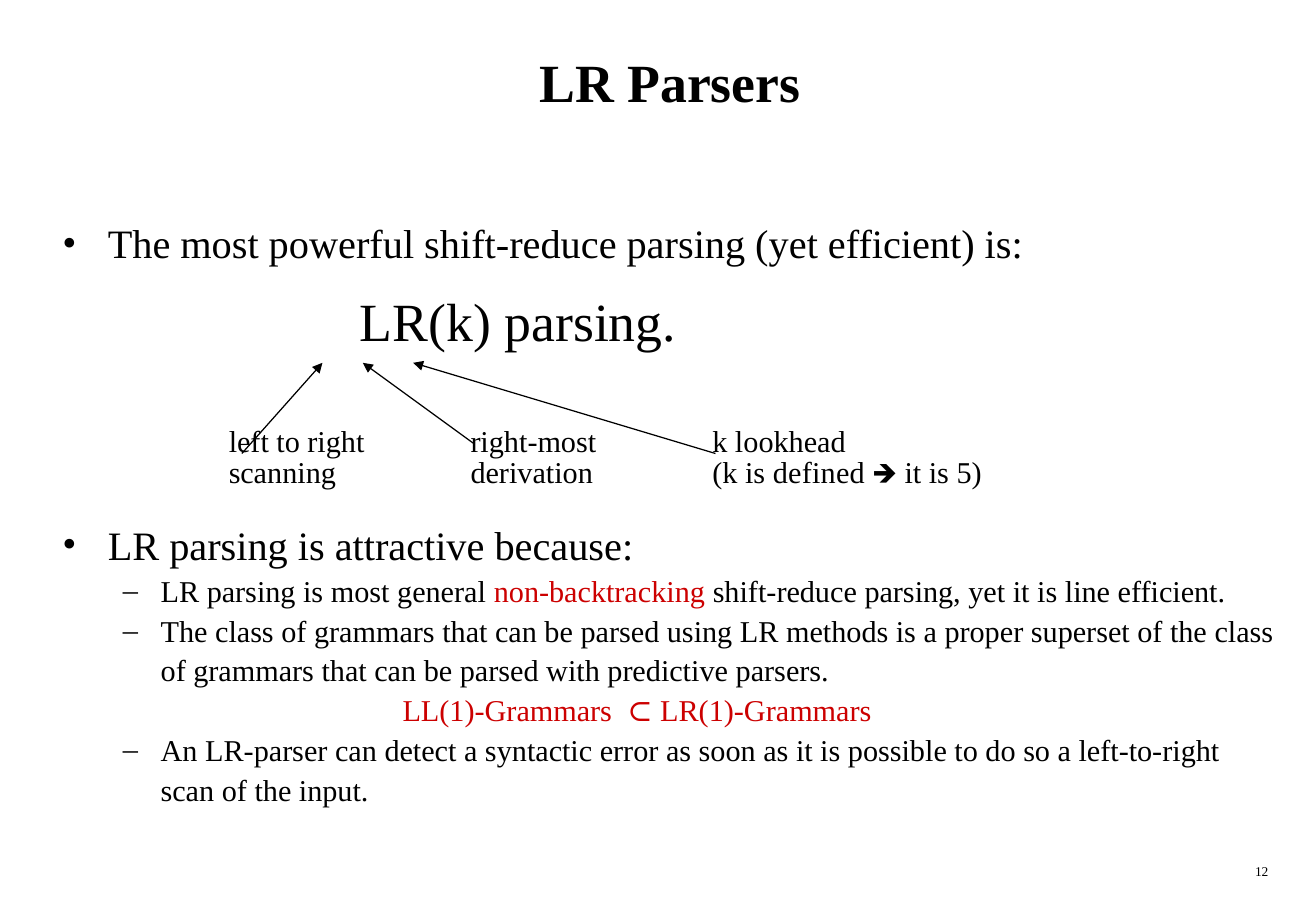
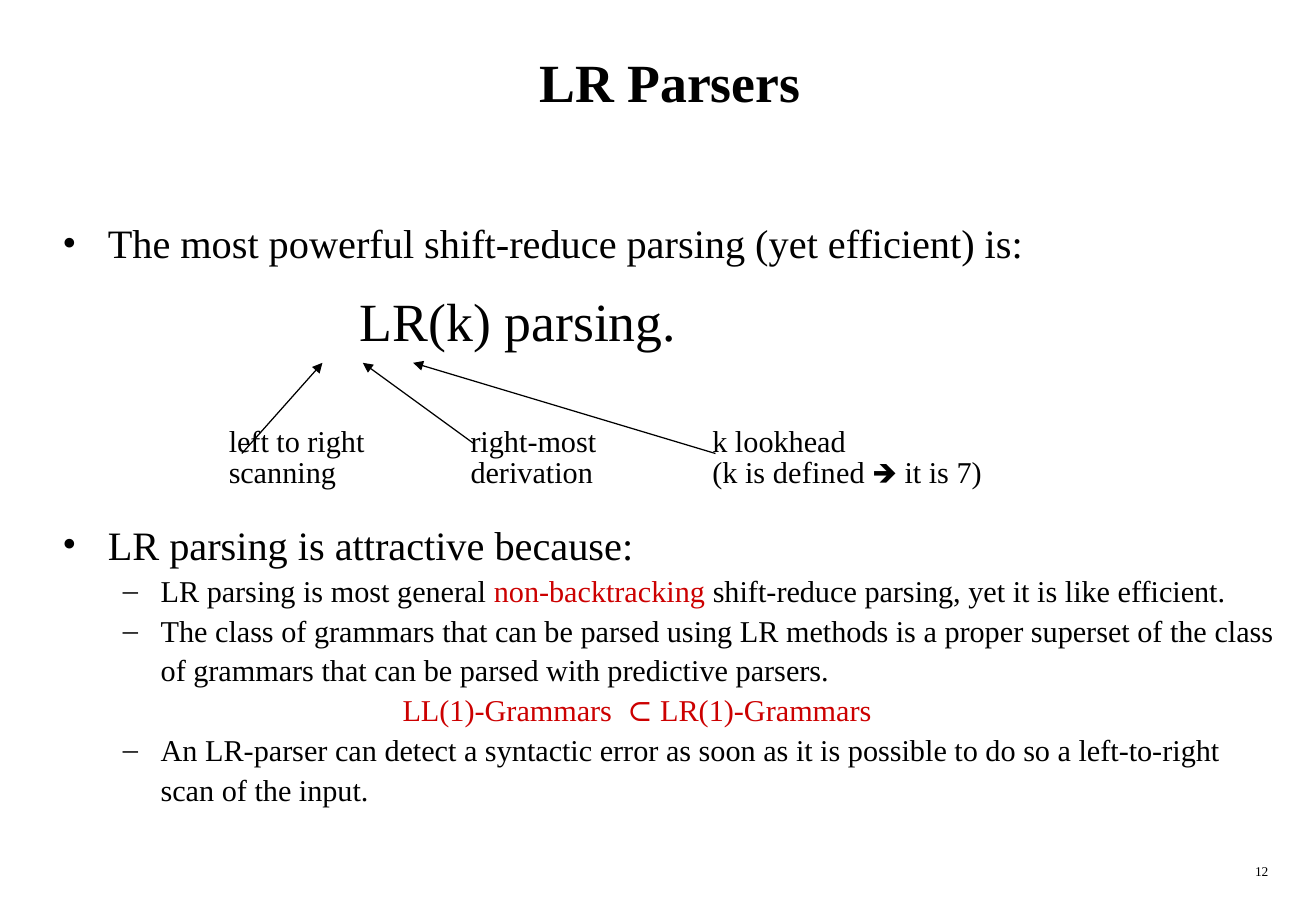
5: 5 -> 7
line: line -> like
